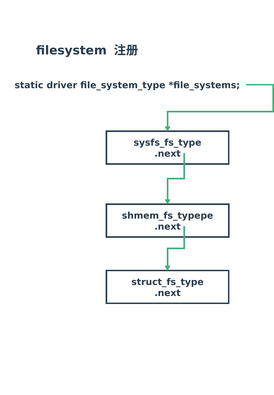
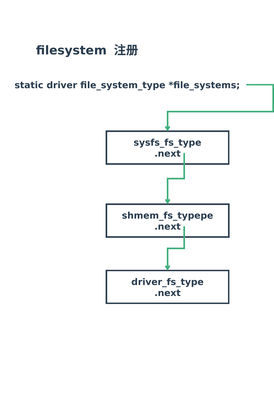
struct_fs_type: struct_fs_type -> driver_fs_type
